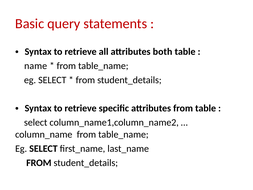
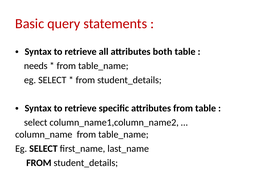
name: name -> needs
